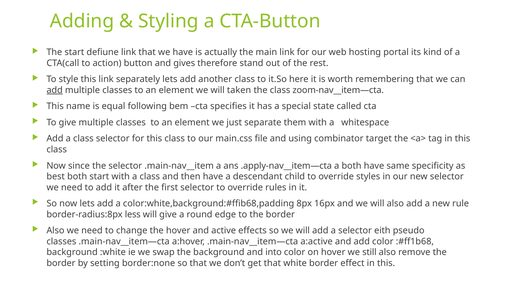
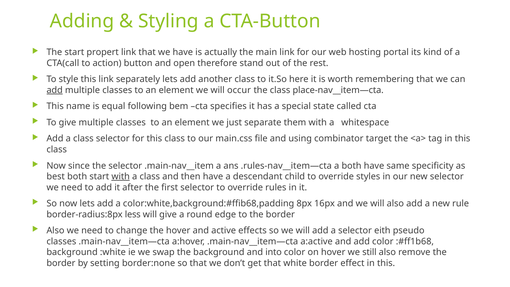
defiune: defiune -> propert
gives: gives -> open
taken: taken -> occur
zoom-nav__item—cta: zoom-nav__item—cta -> place-nav__item—cta
.apply-nav__item—cta: .apply-nav__item—cta -> .rules-nav__item—cta
with at (121, 176) underline: none -> present
